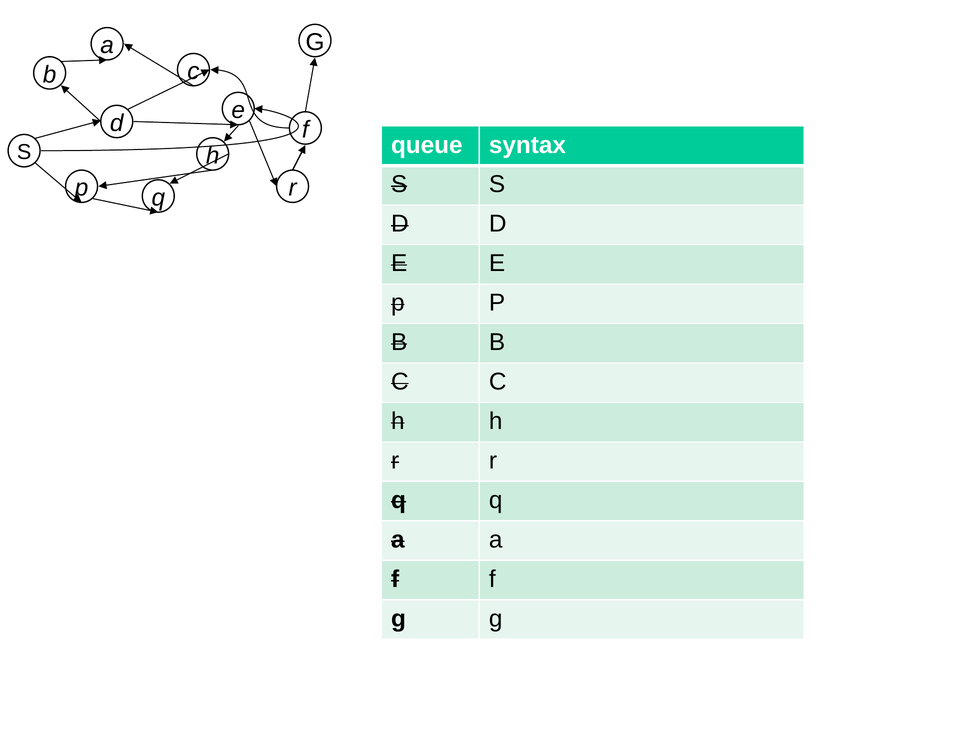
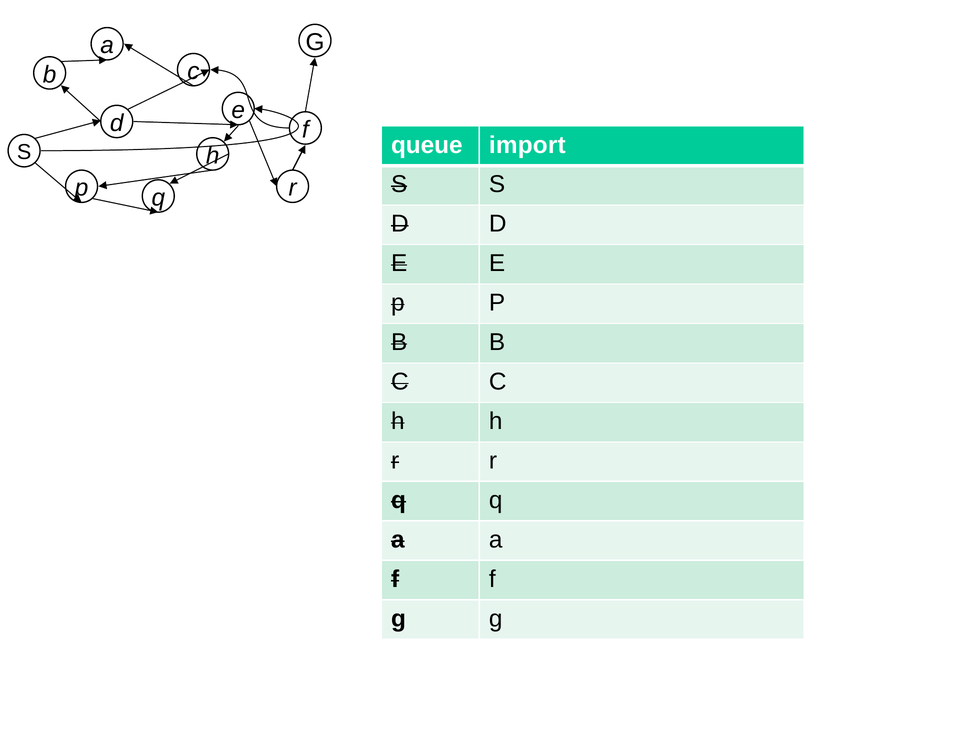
syntax: syntax -> import
